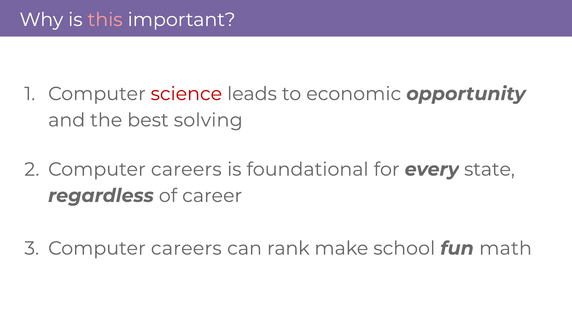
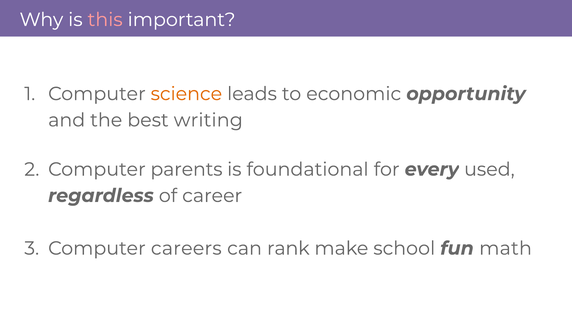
science colour: red -> orange
solving: solving -> writing
careers at (186, 169): careers -> parents
state: state -> used
